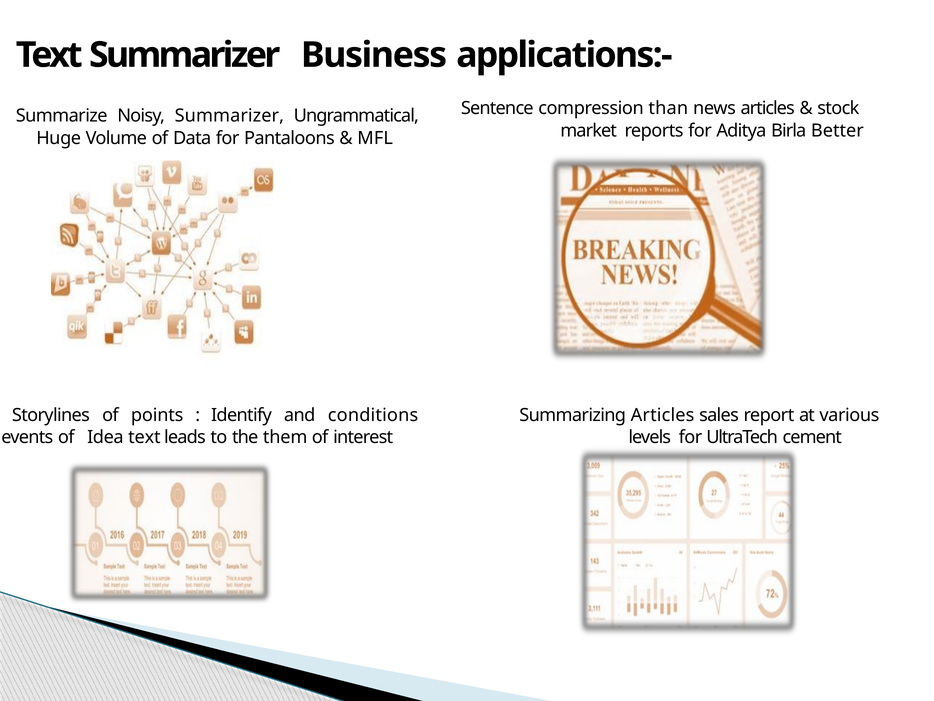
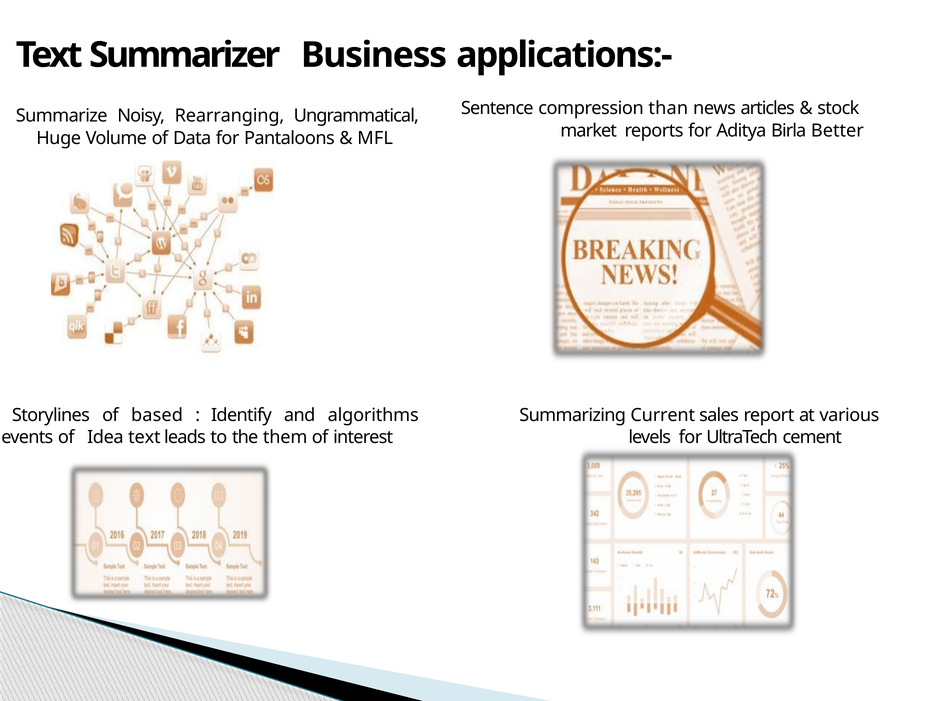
Noisy Summarizer: Summarizer -> Rearranging
points: points -> based
conditions: conditions -> algorithms
Summarizing Articles: Articles -> Current
